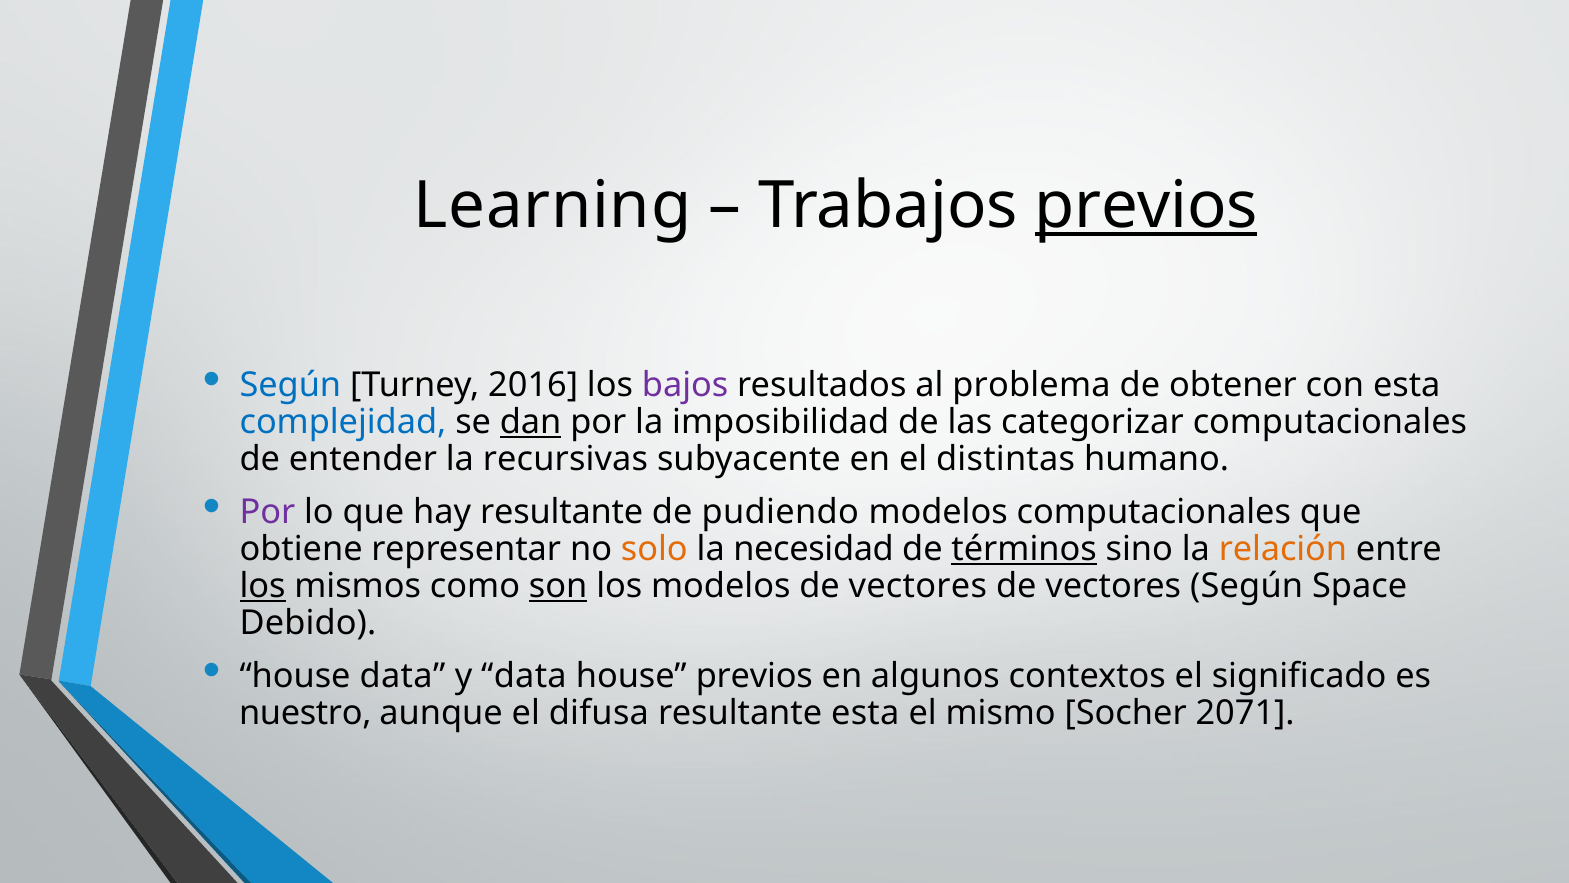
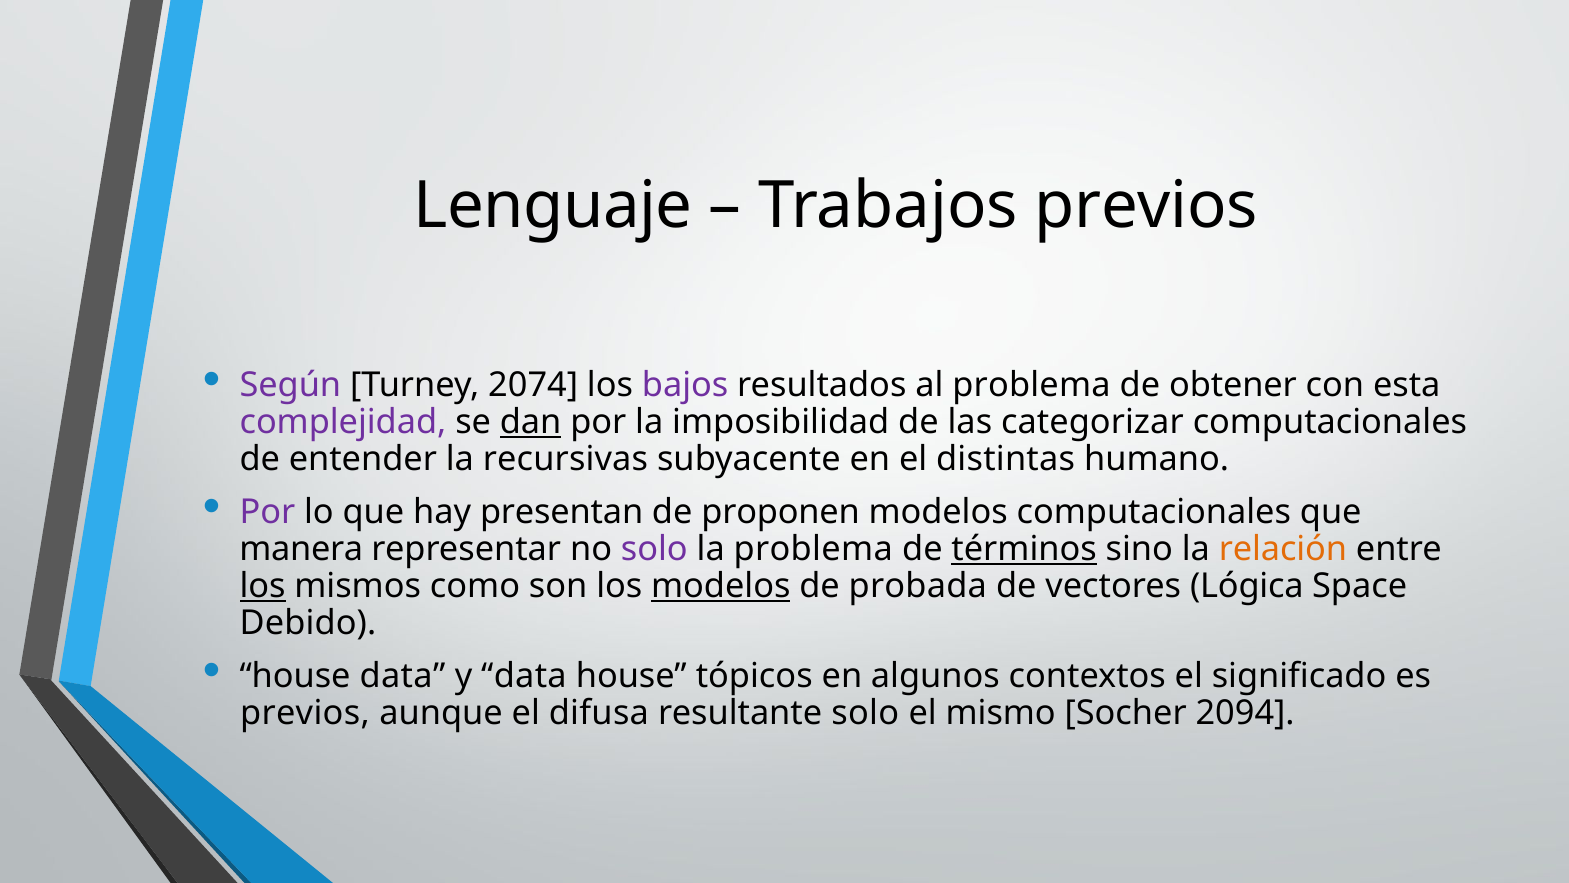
Learning: Learning -> Lenguaje
previos at (1146, 206) underline: present -> none
Según at (290, 385) colour: blue -> purple
2016: 2016 -> 2074
complejidad colour: blue -> purple
hay resultante: resultante -> presentan
pudiendo: pudiendo -> proponen
obtiene: obtiene -> manera
solo at (654, 549) colour: orange -> purple
la necesidad: necesidad -> problema
son underline: present -> none
modelos at (721, 586) underline: none -> present
vectores at (918, 586): vectores -> probada
vectores Según: Según -> Lógica
house previos: previos -> tópicos
nuestro at (305, 713): nuestro -> previos
resultante esta: esta -> solo
2071: 2071 -> 2094
